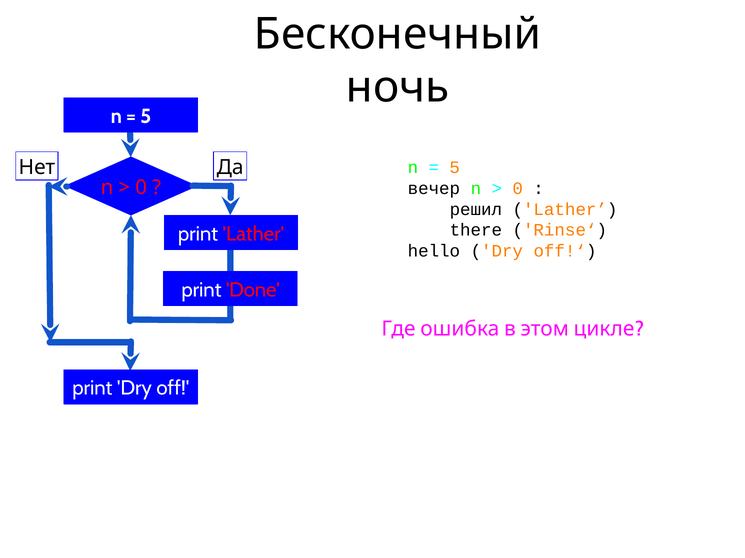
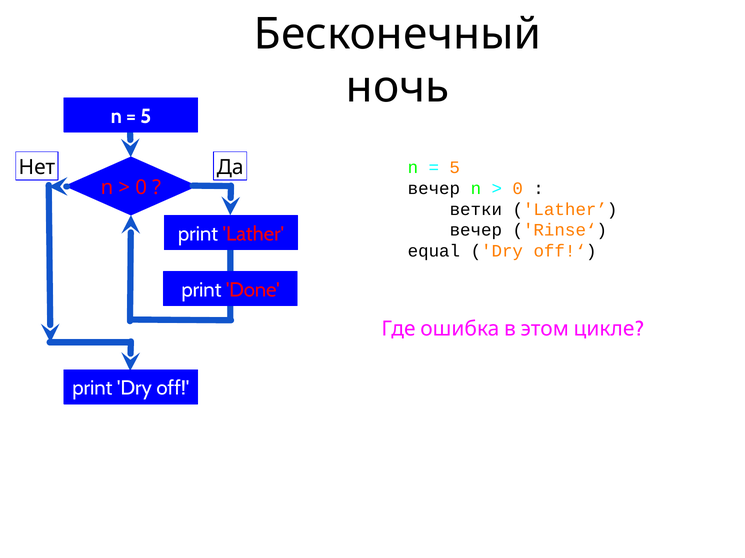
решил: решил -> ветки
there at (476, 231): there -> вечер
hello: hello -> equal
